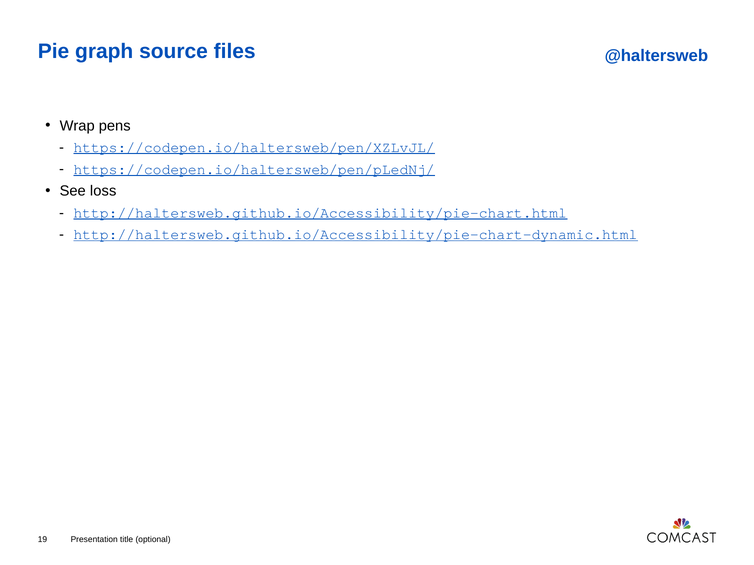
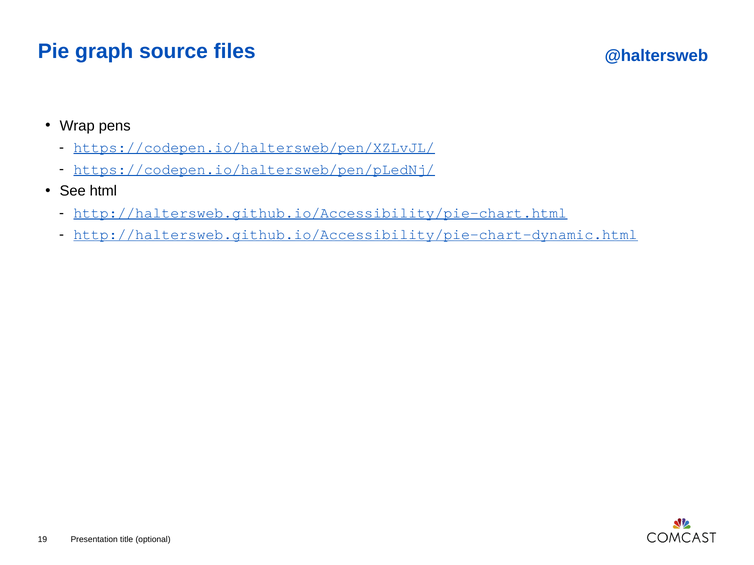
loss: loss -> html
